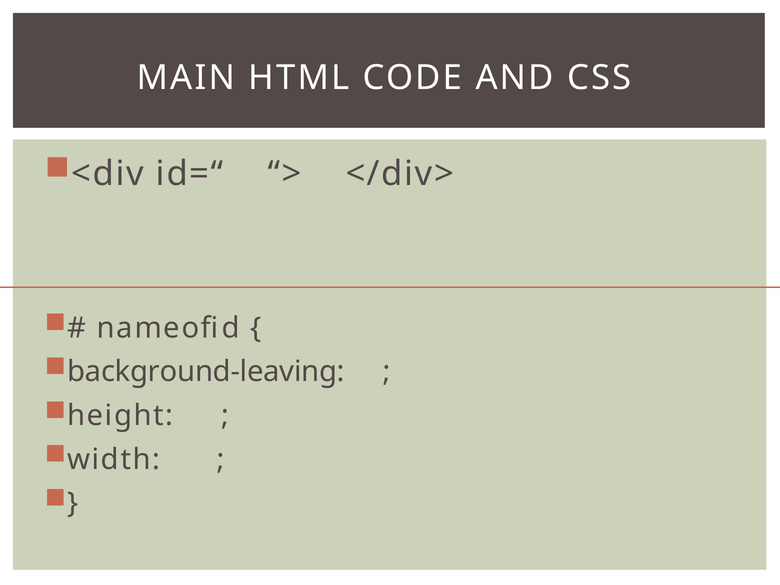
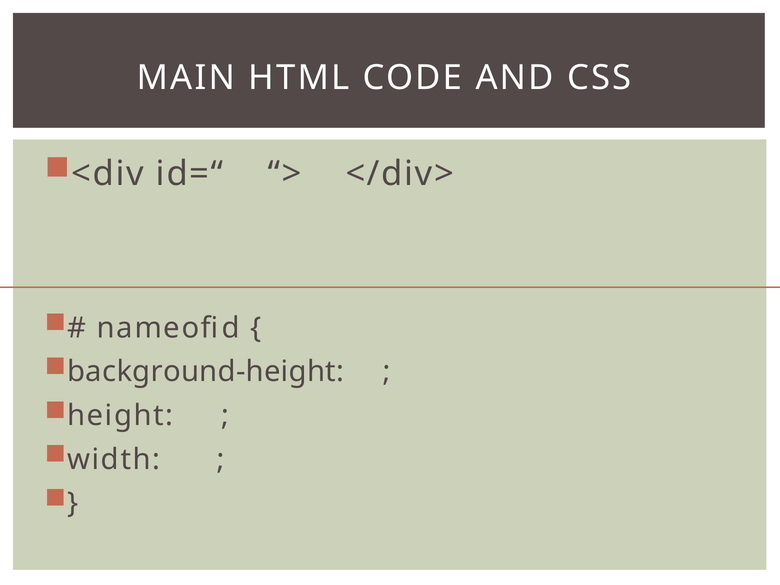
background-leaving: background-leaving -> background-height
